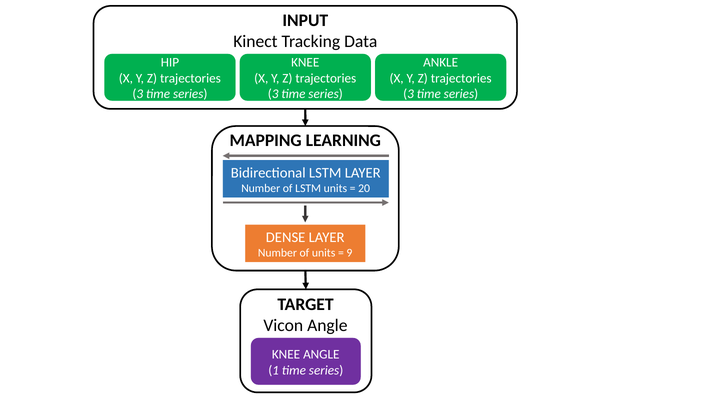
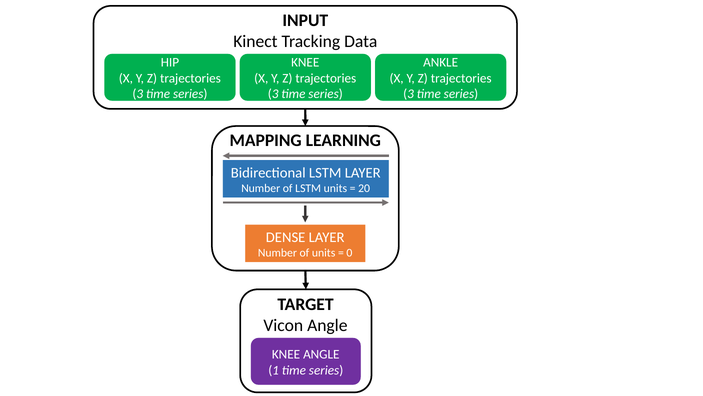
9: 9 -> 0
